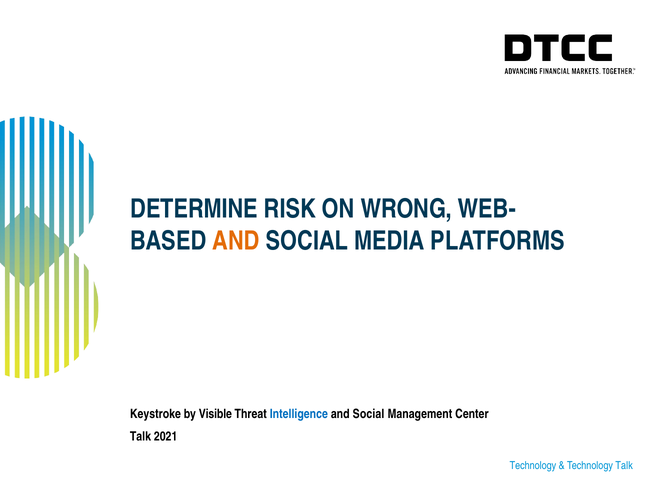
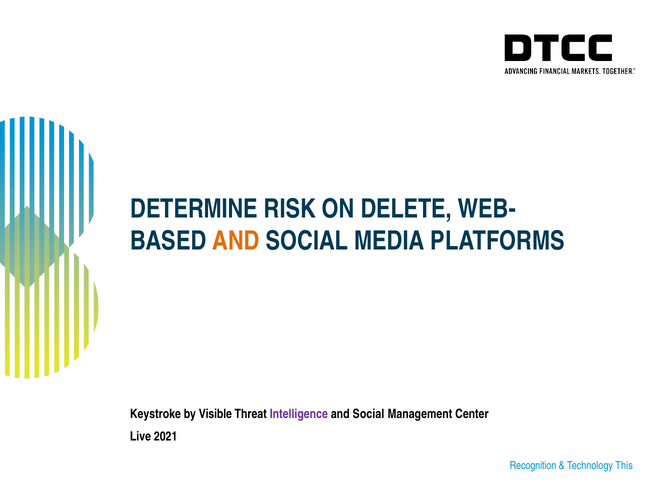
WRONG: WRONG -> DELETE
Intelligence colour: blue -> purple
Talk at (140, 436): Talk -> Live
Technology at (533, 465): Technology -> Recognition
Technology Talk: Talk -> This
